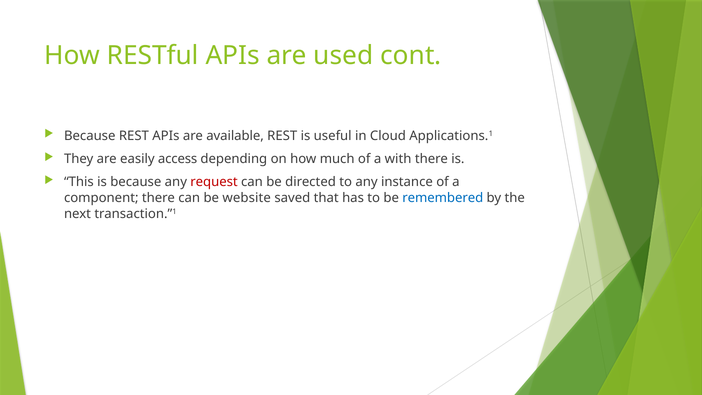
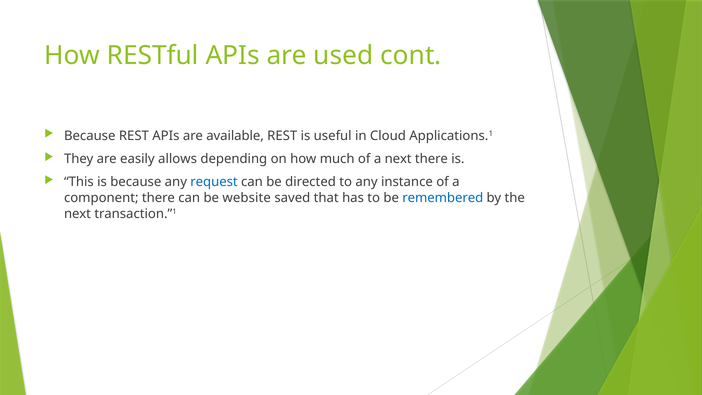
access: access -> allows
a with: with -> next
request colour: red -> blue
